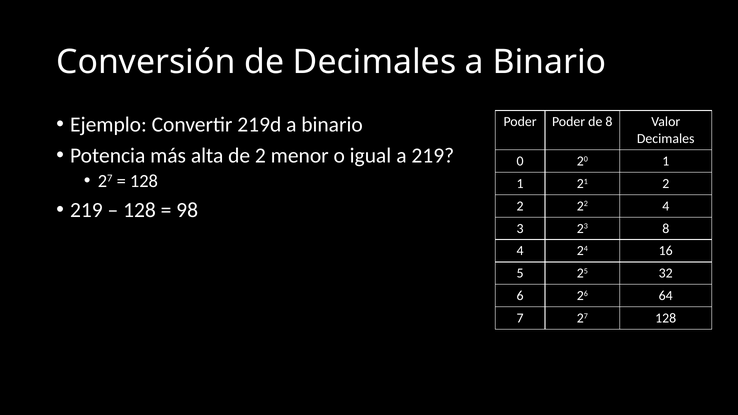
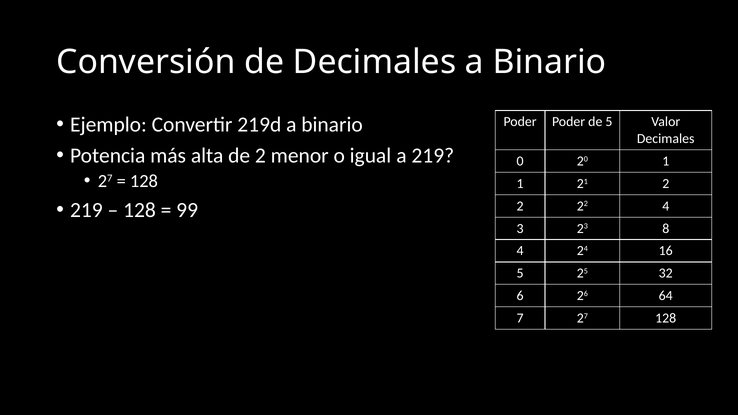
de 8: 8 -> 5
98: 98 -> 99
